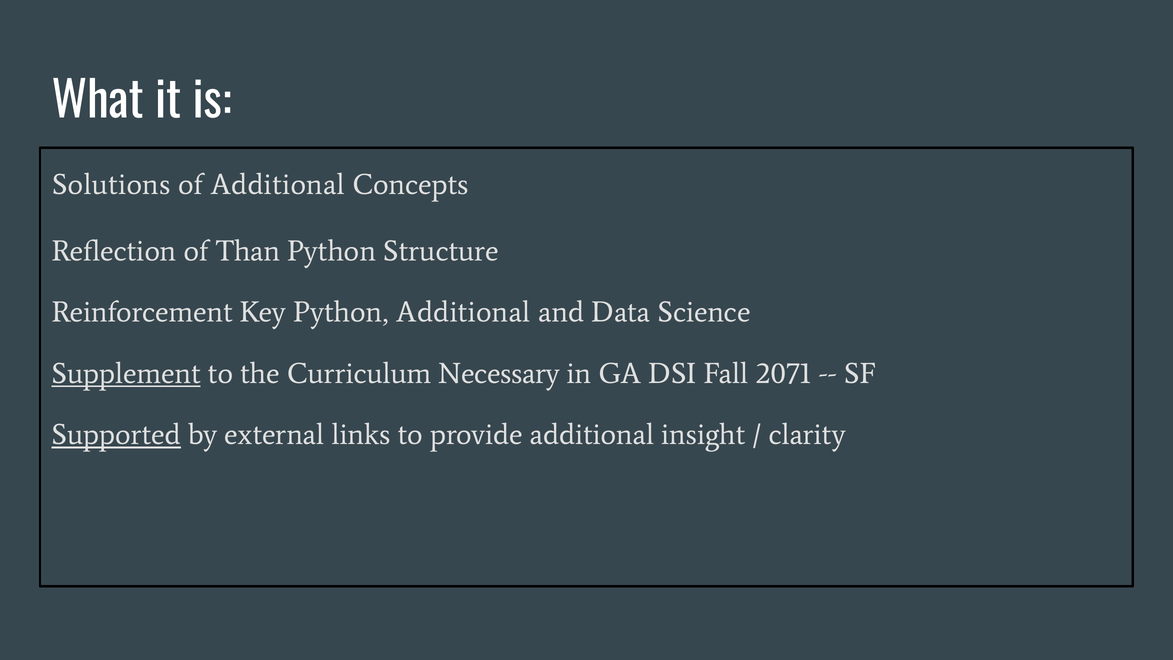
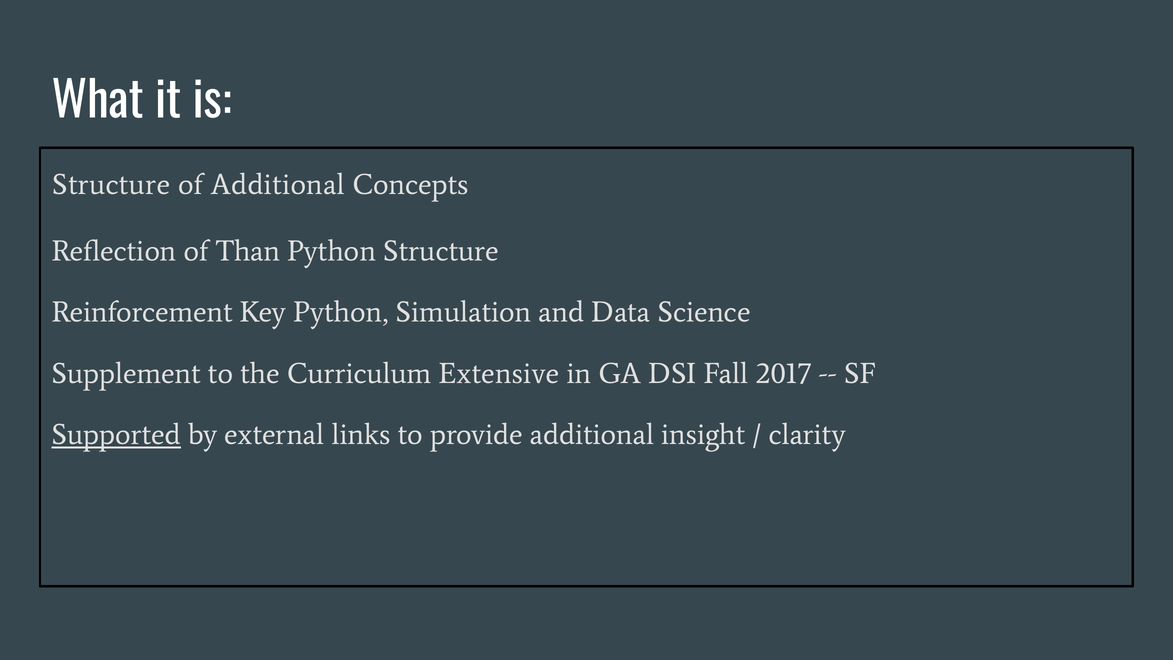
Solutions at (111, 184): Solutions -> Structure
Python Additional: Additional -> Simulation
Supplement underline: present -> none
Necessary: Necessary -> Extensive
2071: 2071 -> 2017
